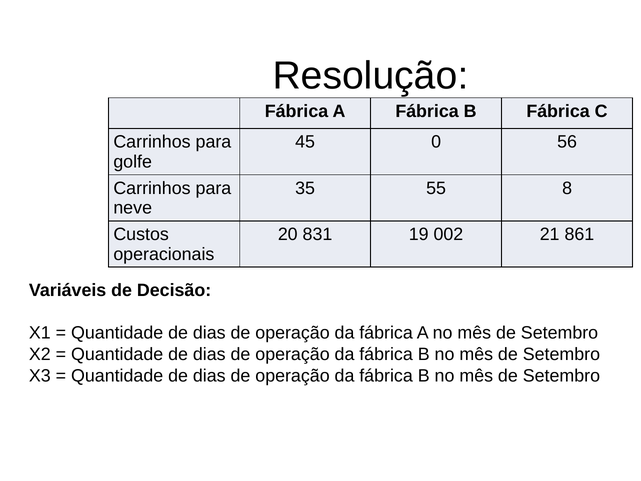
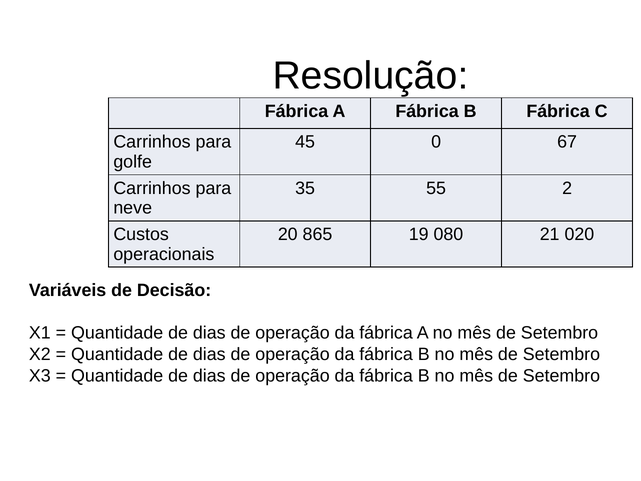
56: 56 -> 67
8: 8 -> 2
831: 831 -> 865
002: 002 -> 080
861: 861 -> 020
